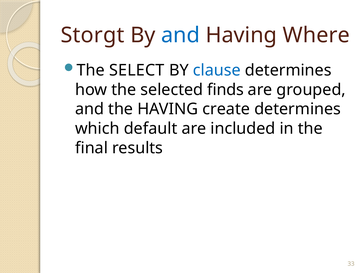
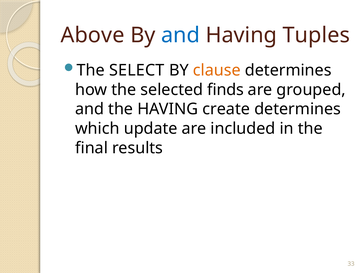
Storgt: Storgt -> Above
Where: Where -> Tuples
clause colour: blue -> orange
default: default -> update
